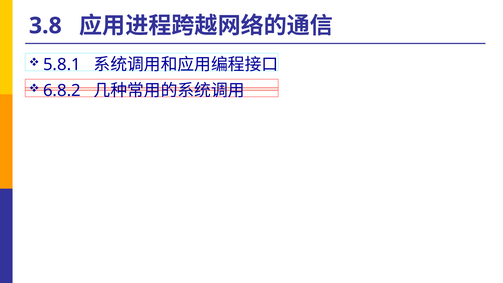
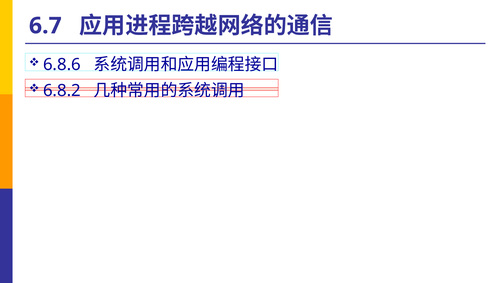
3.8: 3.8 -> 6.7
5.8.1: 5.8.1 -> 6.8.6
